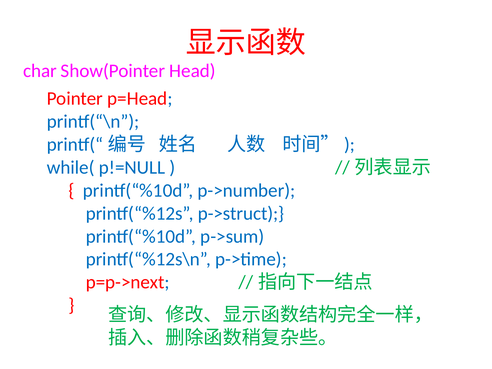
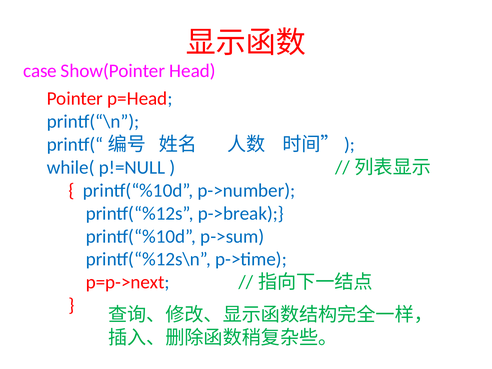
char: char -> case
p->struct: p->struct -> p->break
